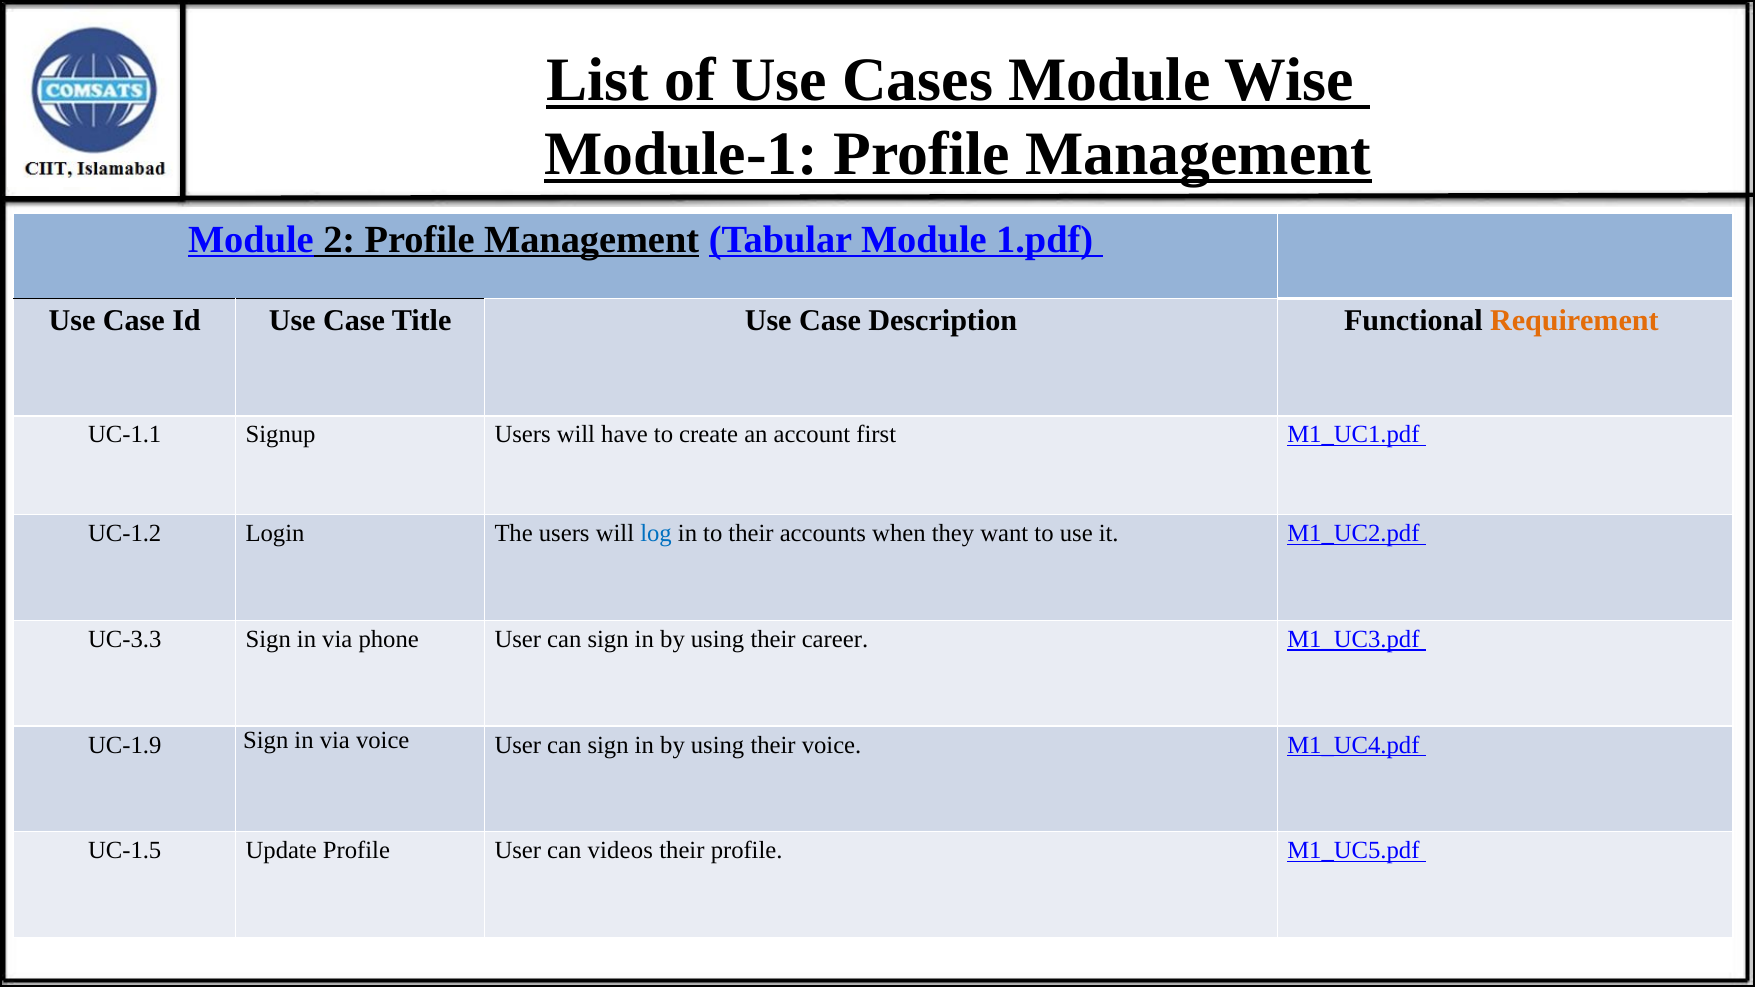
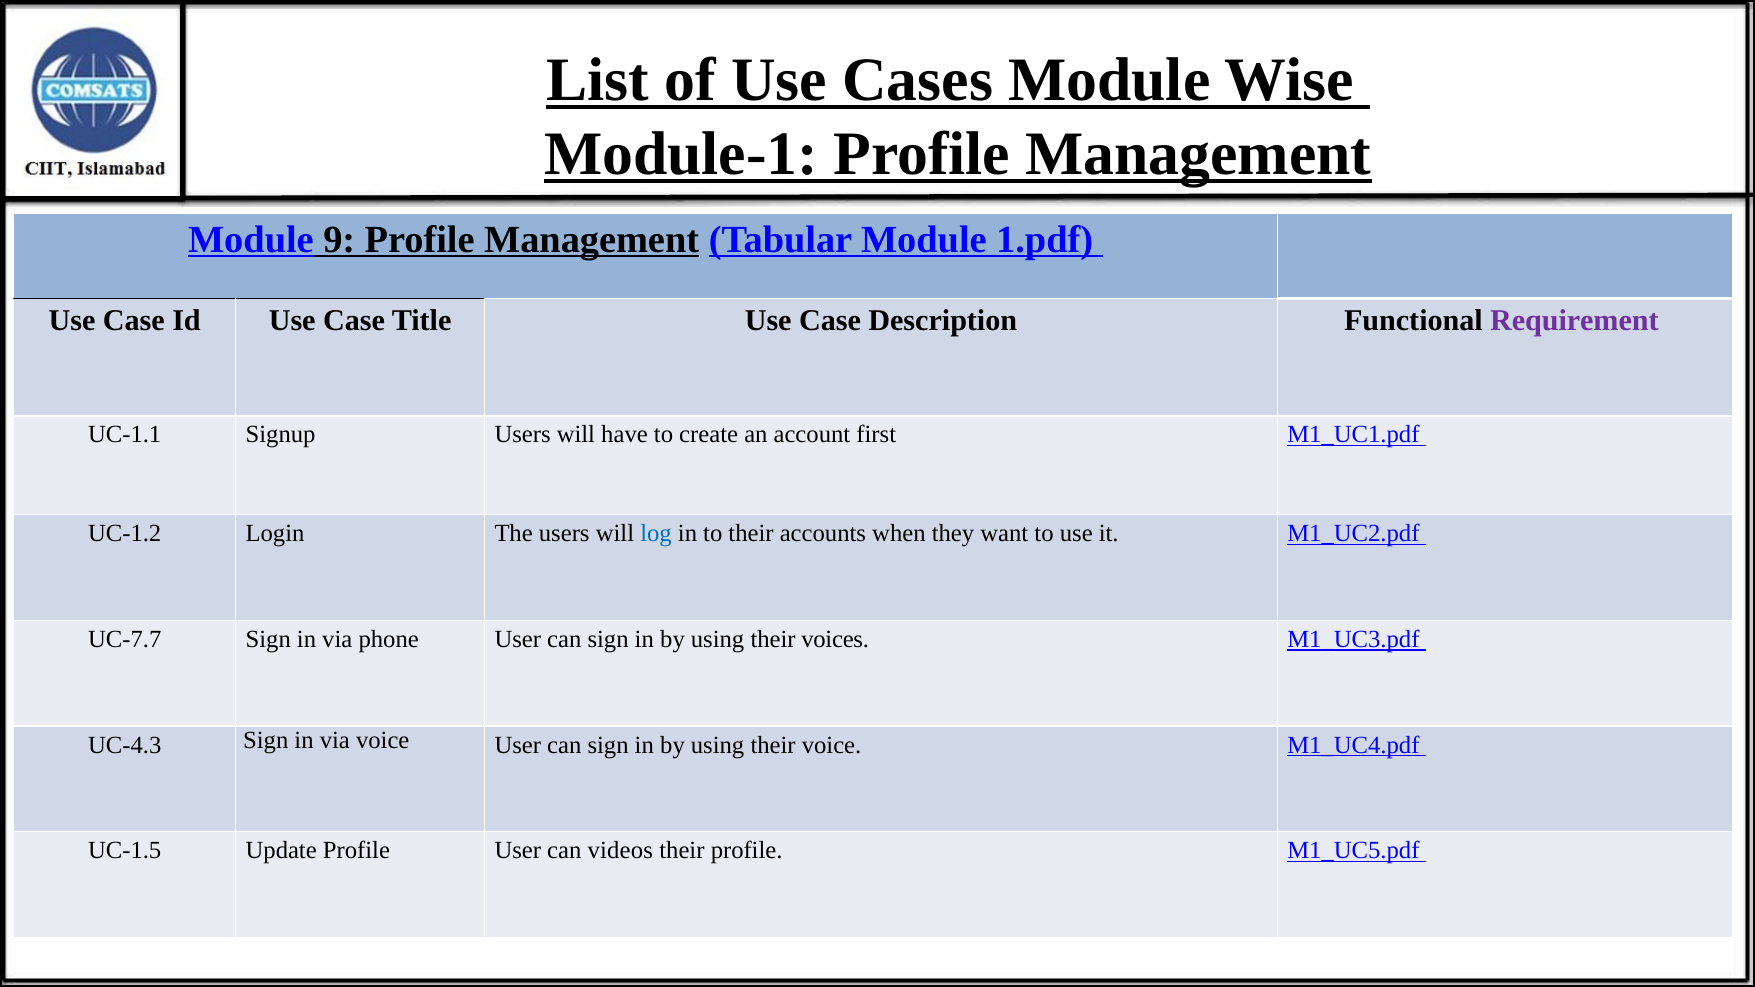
2: 2 -> 9
Requirement colour: orange -> purple
UC-3.3: UC-3.3 -> UC-7.7
career: career -> voices
UC-1.9: UC-1.9 -> UC-4.3
